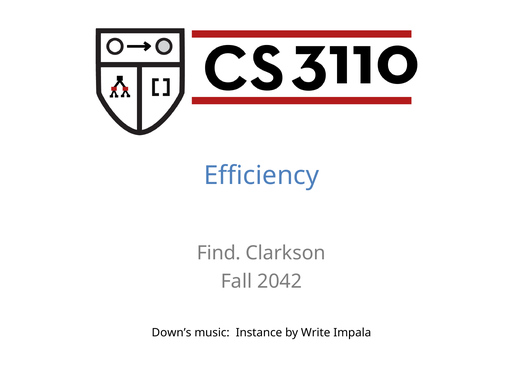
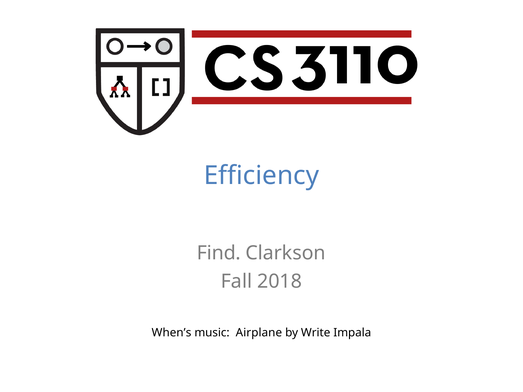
2042: 2042 -> 2018
Down’s: Down’s -> When’s
Instance: Instance -> Airplane
